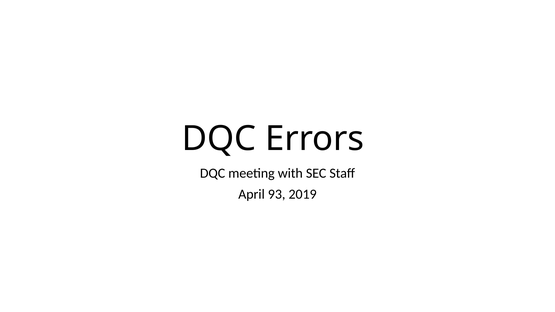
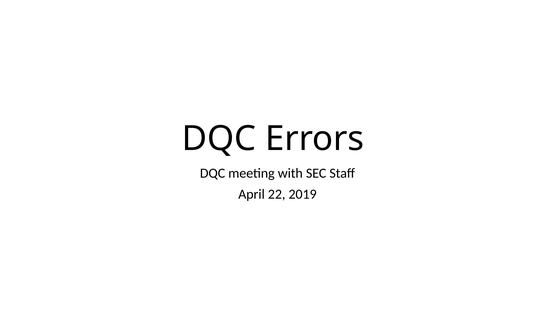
93: 93 -> 22
